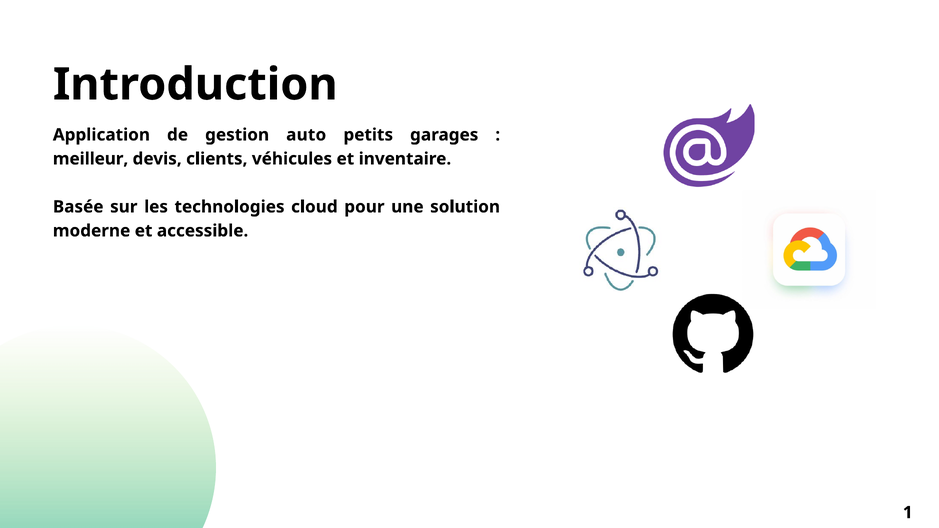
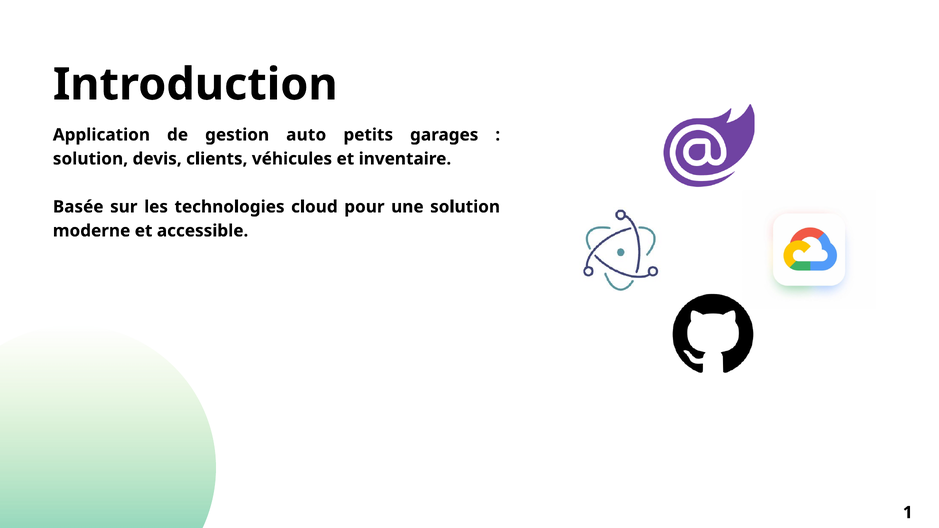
meilleur at (91, 159): meilleur -> solution
